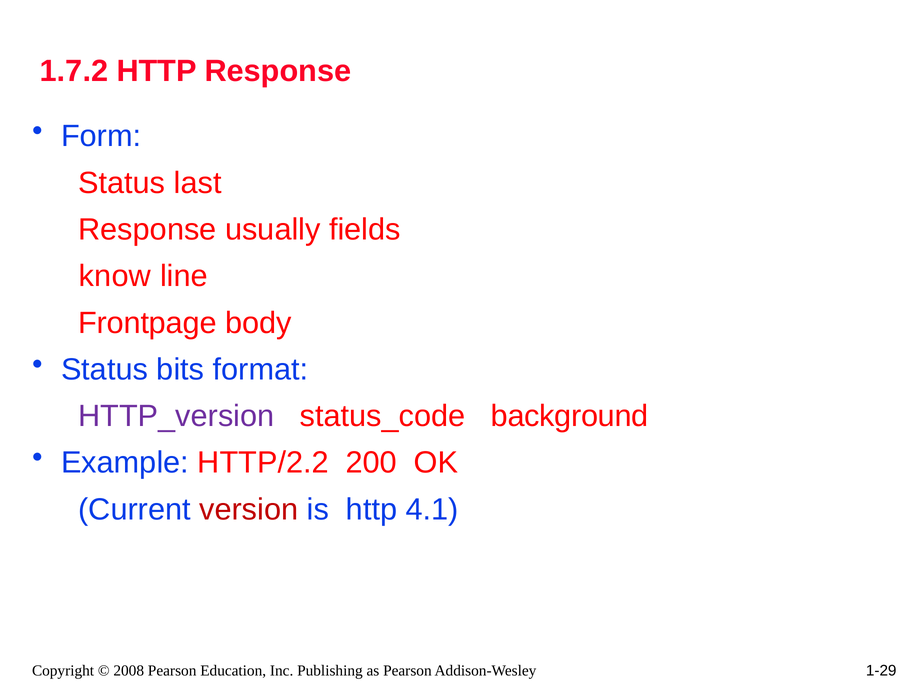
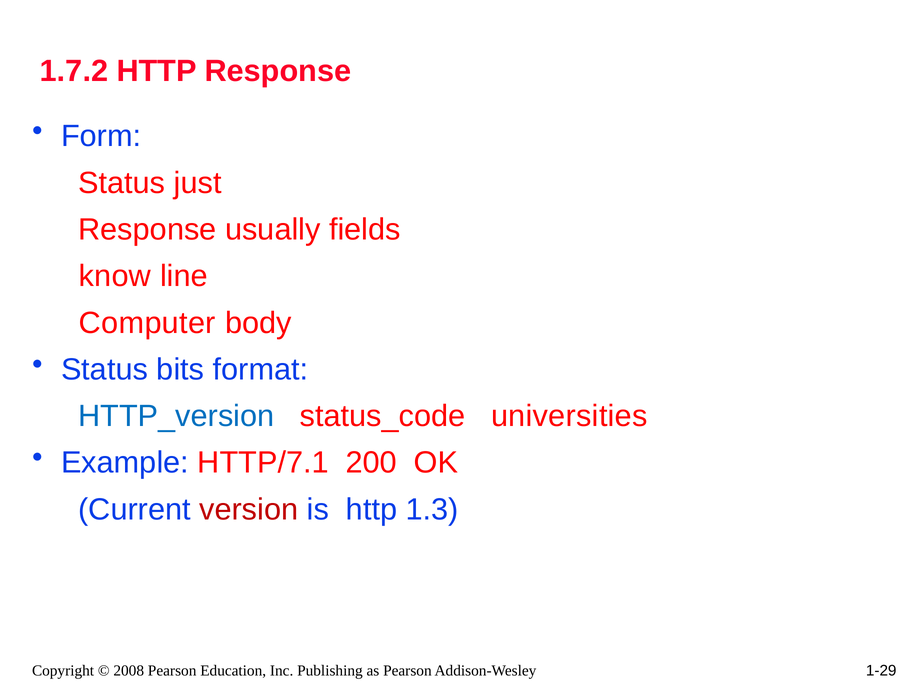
last: last -> just
Frontpage: Frontpage -> Computer
HTTP_version colour: purple -> blue
background: background -> universities
HTTP/2.2: HTTP/2.2 -> HTTP/7.1
4.1: 4.1 -> 1.3
